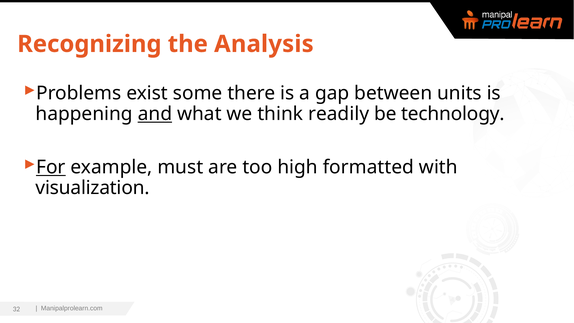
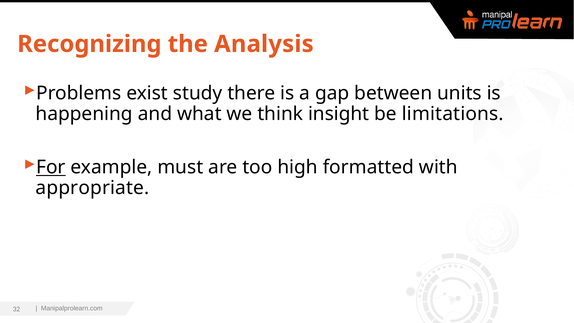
some: some -> study
and underline: present -> none
readily: readily -> insight
technology: technology -> limitations
visualization: visualization -> appropriate
